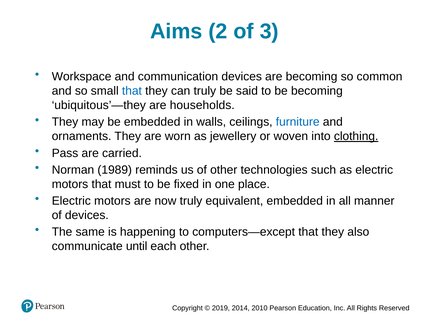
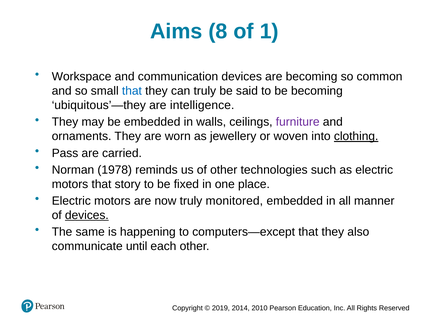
2: 2 -> 8
3: 3 -> 1
households: households -> intelligence
furniture colour: blue -> purple
1989: 1989 -> 1978
must: must -> story
equivalent: equivalent -> monitored
devices at (87, 215) underline: none -> present
